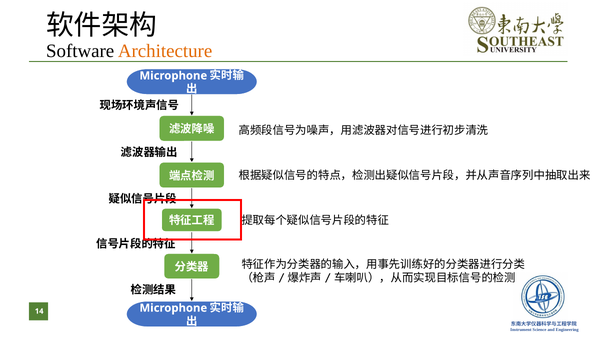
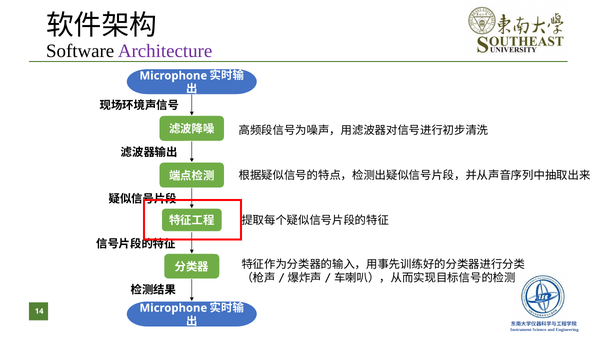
Architecture colour: orange -> purple
